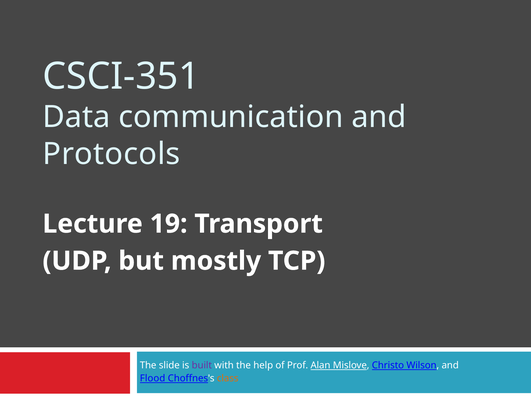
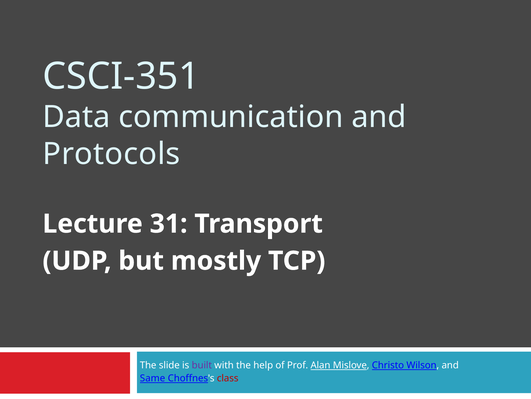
19: 19 -> 31
Flood: Flood -> Same
class colour: orange -> red
